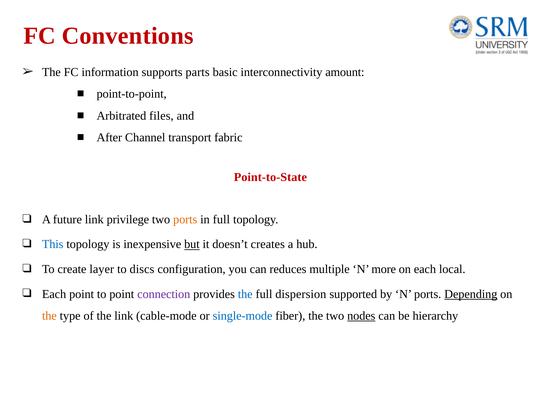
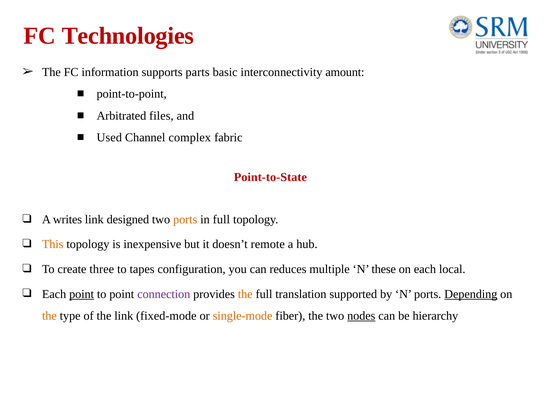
Conventions: Conventions -> Technologies
After: After -> Used
transport: transport -> complex
future: future -> writes
privilege: privilege -> designed
This colour: blue -> orange
but underline: present -> none
creates: creates -> remote
layer: layer -> three
discs: discs -> tapes
more: more -> these
point at (82, 294) underline: none -> present
the at (245, 294) colour: blue -> orange
dispersion: dispersion -> translation
cable-mode: cable-mode -> fixed-mode
single-mode colour: blue -> orange
